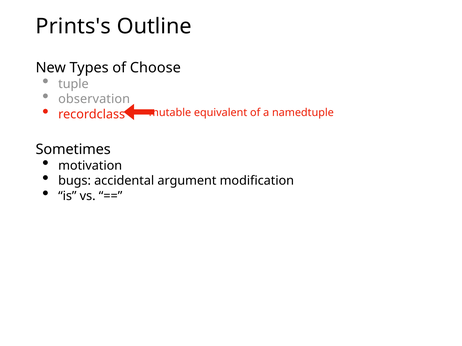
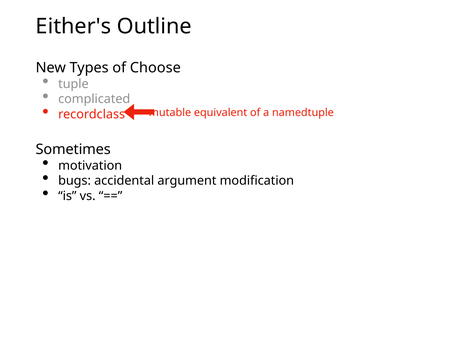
Prints's: Prints's -> Either's
observation: observation -> complicated
